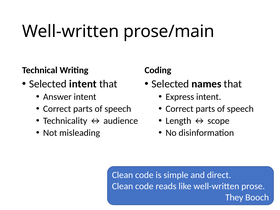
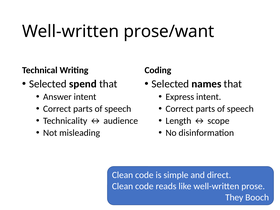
prose/main: prose/main -> prose/want
Selected intent: intent -> spend
